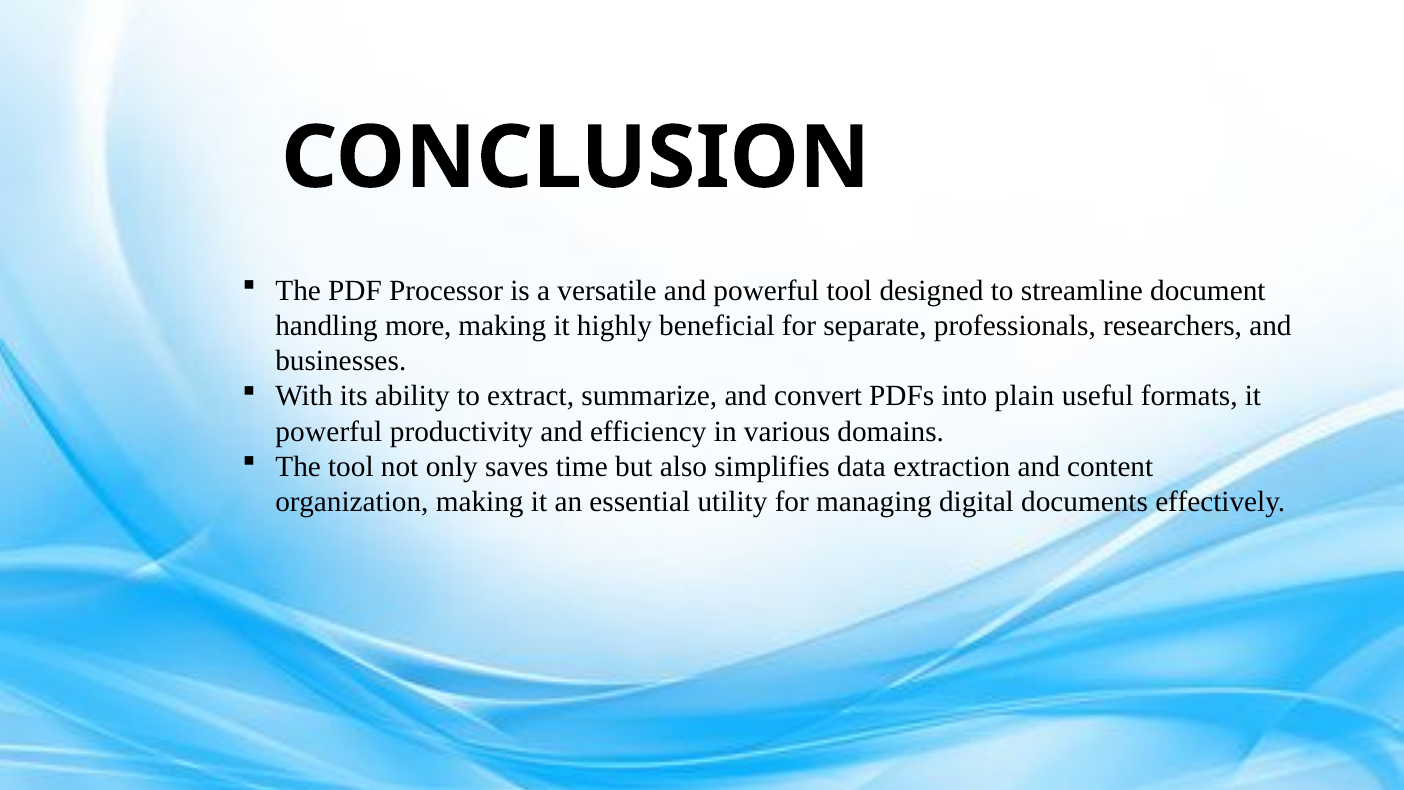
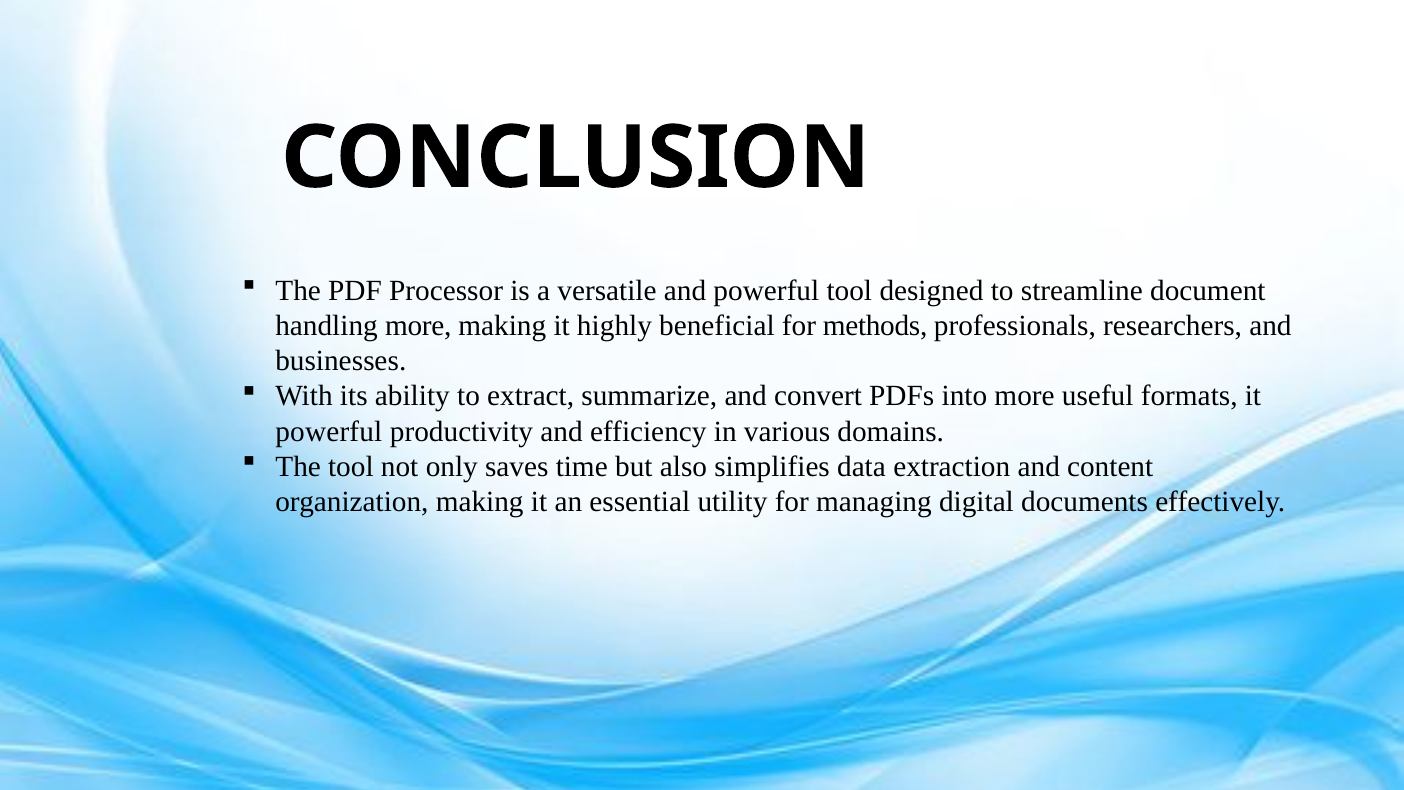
separate: separate -> methods
into plain: plain -> more
